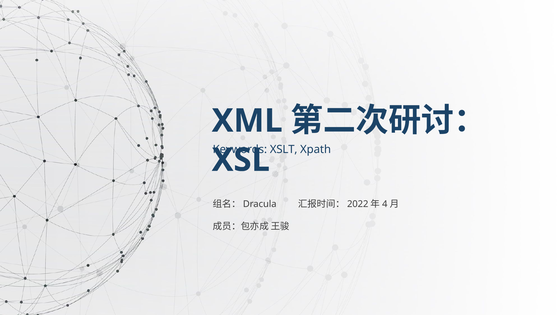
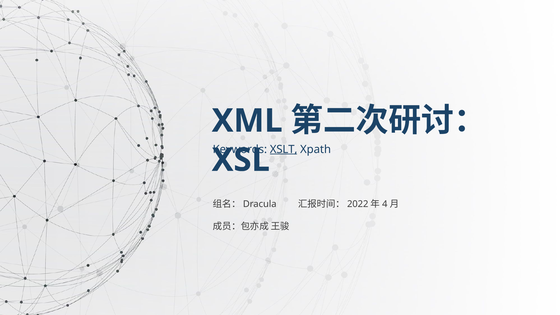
XSLT underline: none -> present
